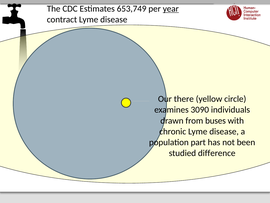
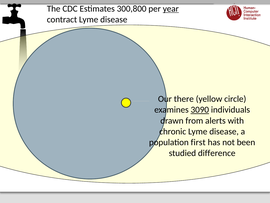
653,749: 653,749 -> 300,800
3090 underline: none -> present
buses: buses -> alerts
part: part -> first
